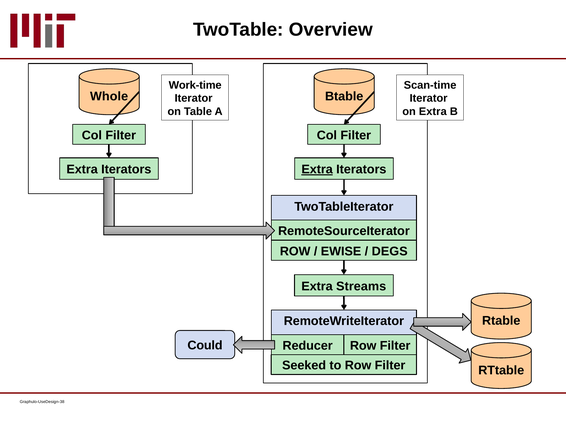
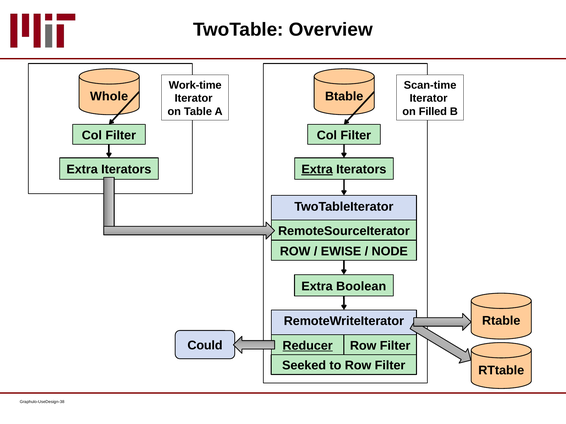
on Extra: Extra -> Filled
DEGS: DEGS -> NODE
Streams: Streams -> Boolean
Reducer underline: none -> present
